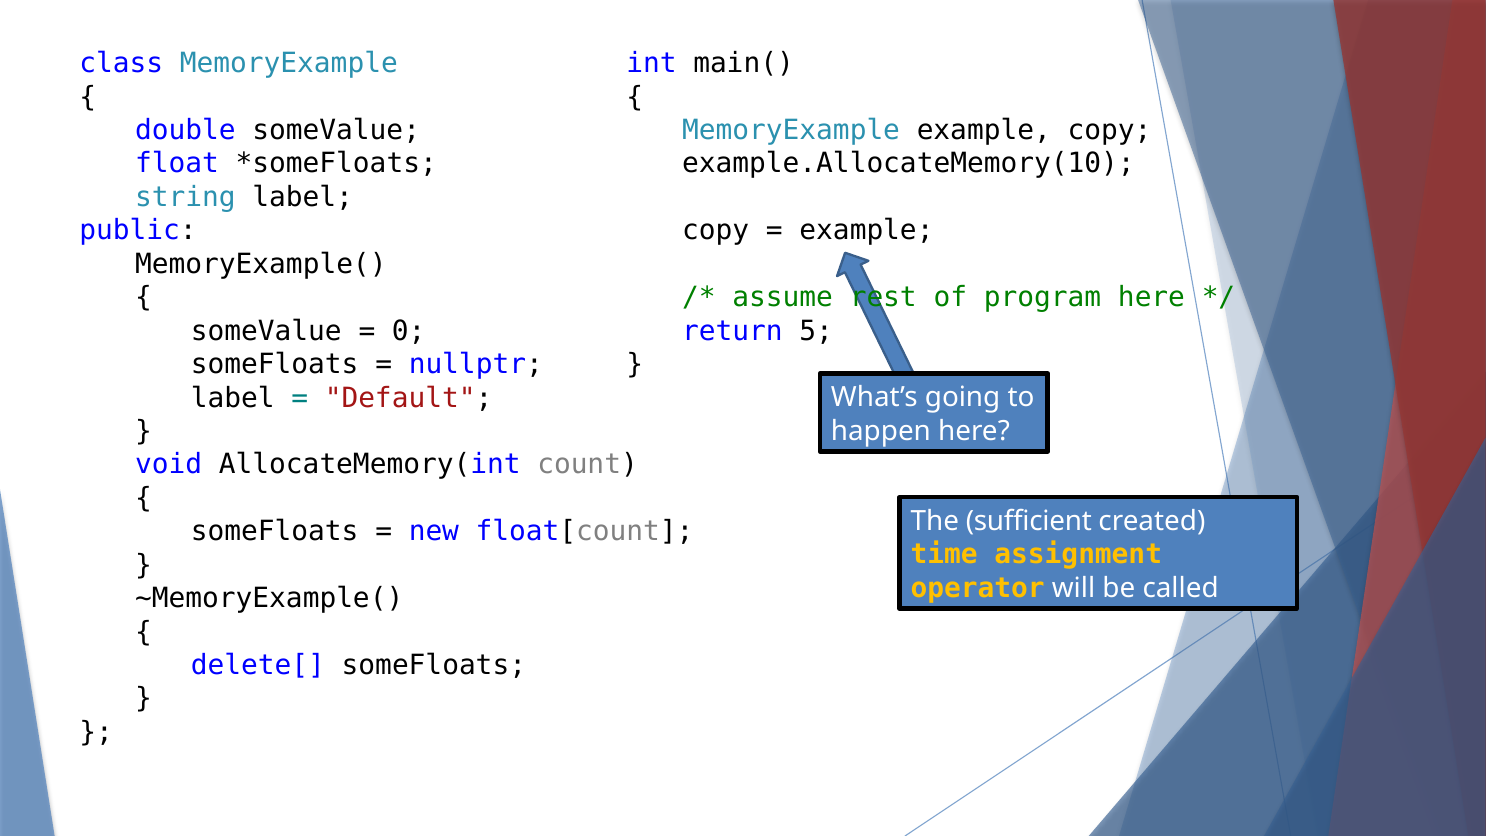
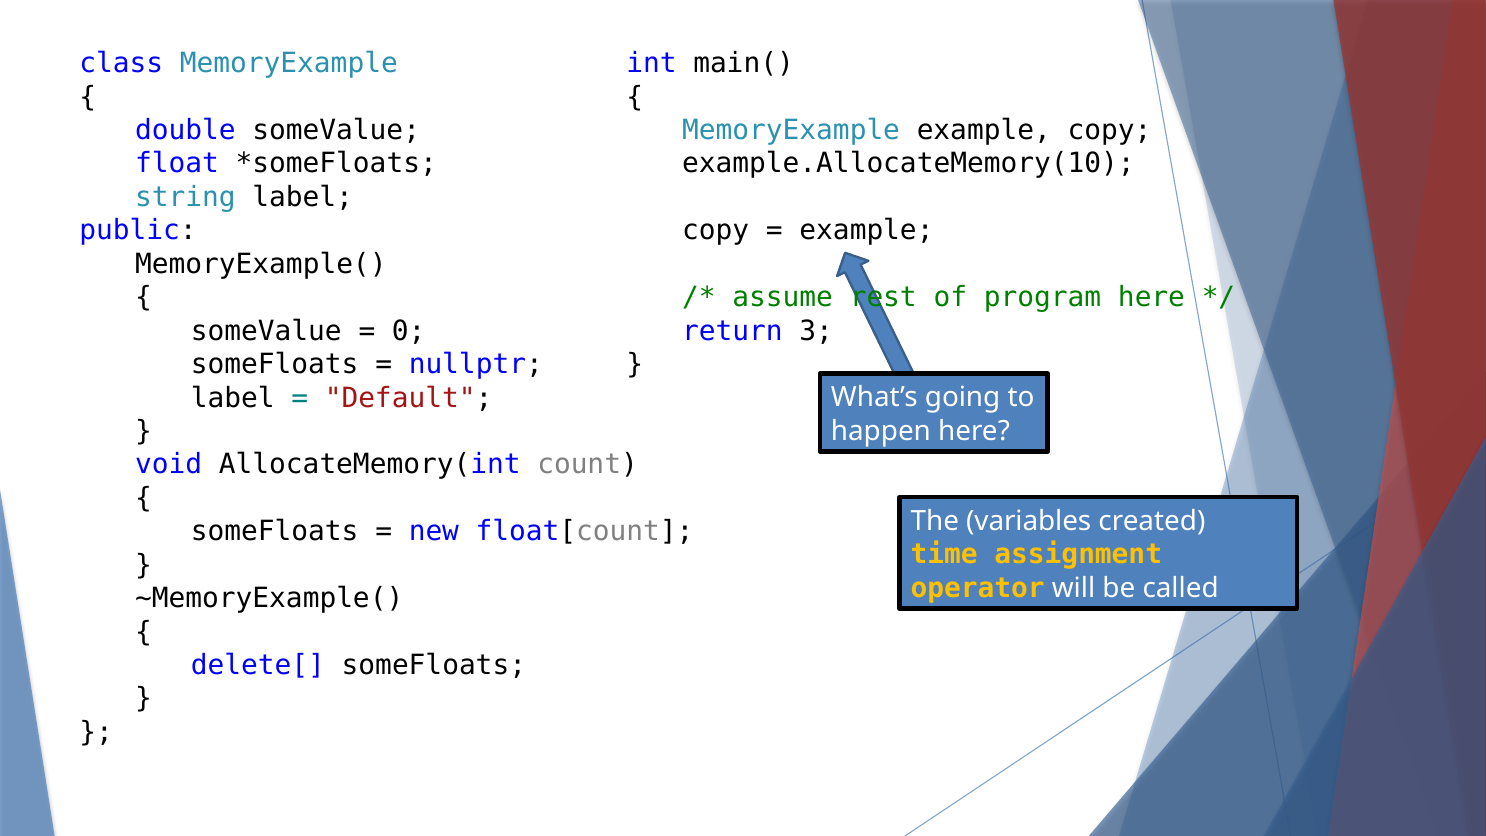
5: 5 -> 3
sufficient: sufficient -> variables
